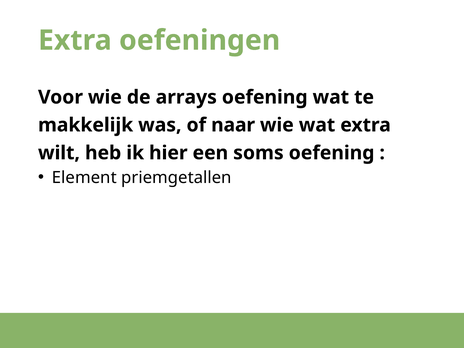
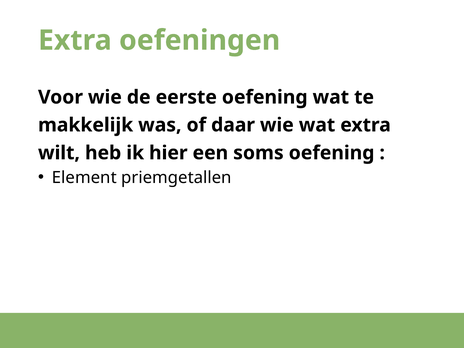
arrays: arrays -> eerste
naar: naar -> daar
